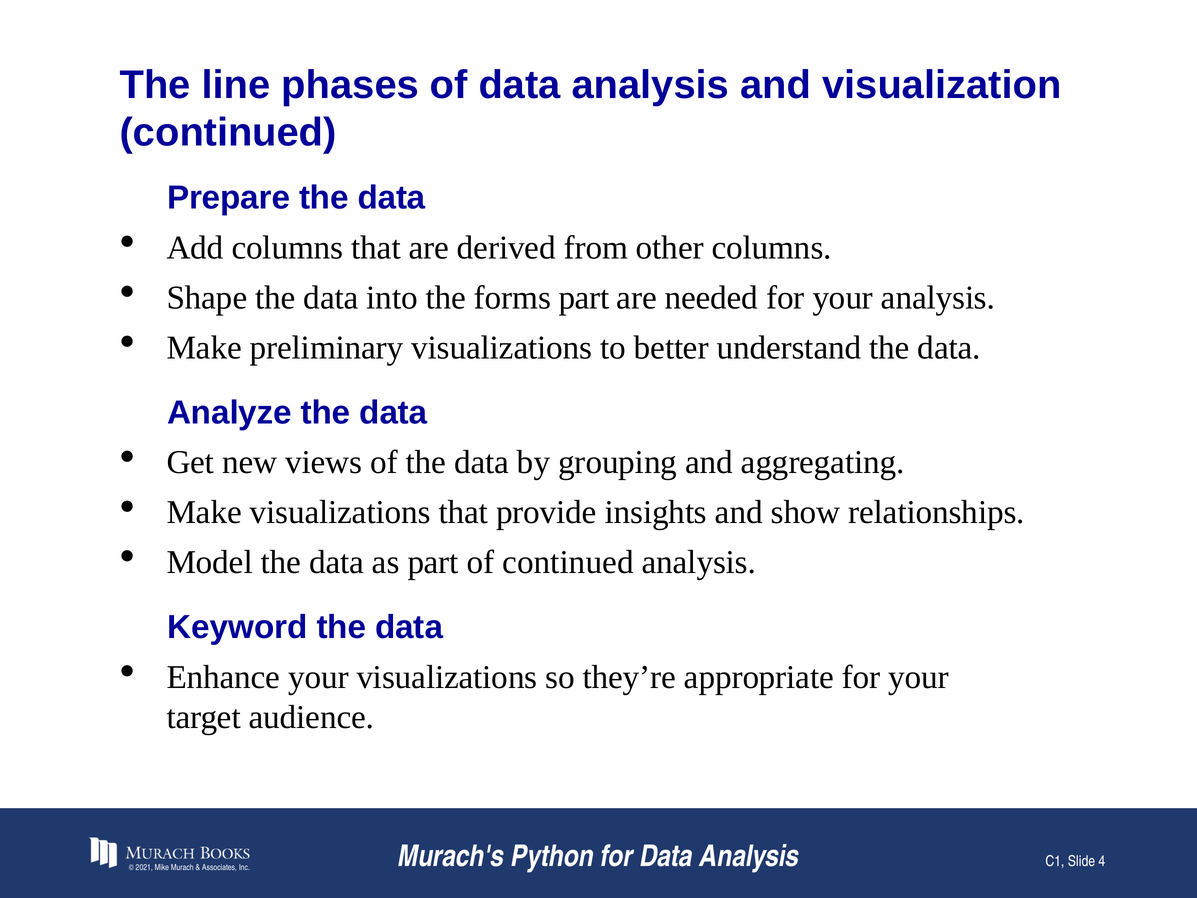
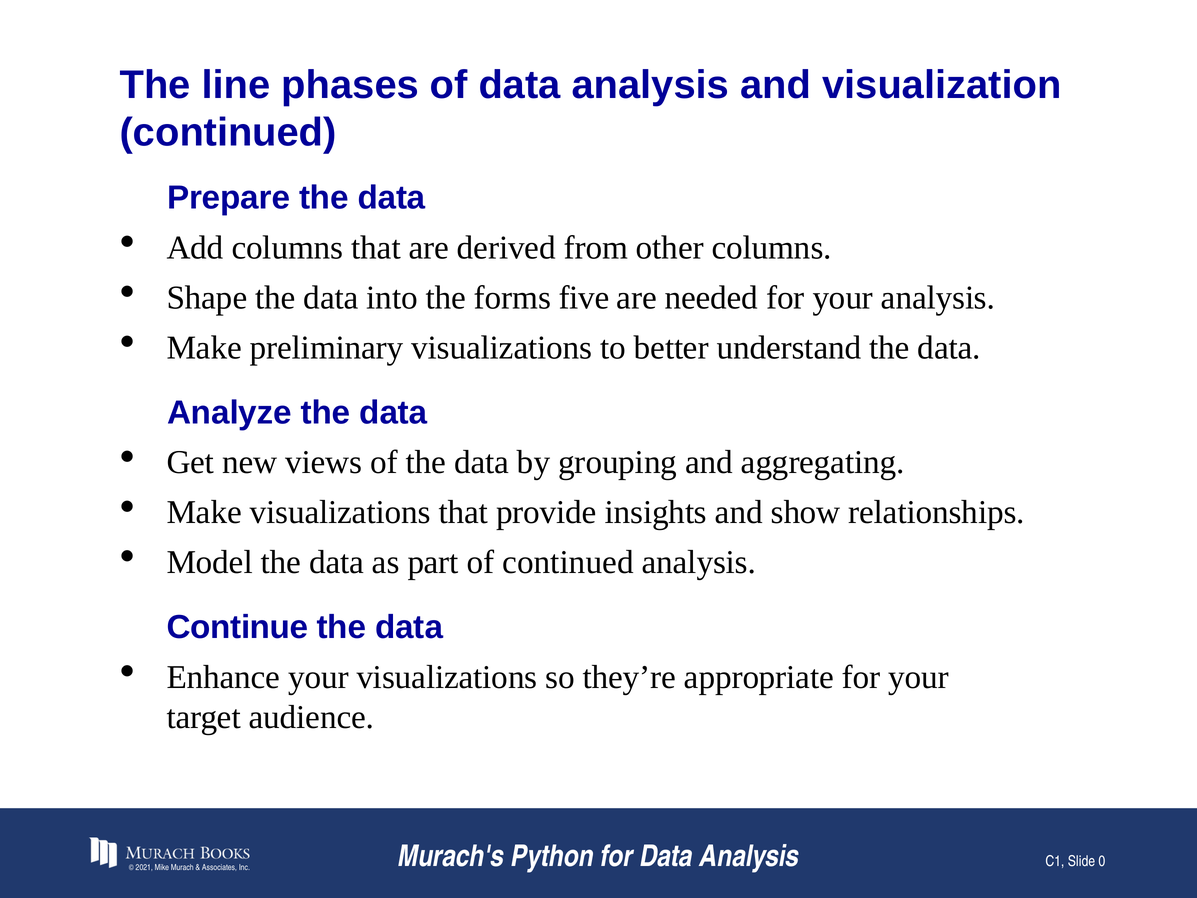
forms part: part -> five
Keyword: Keyword -> Continue
4: 4 -> 0
